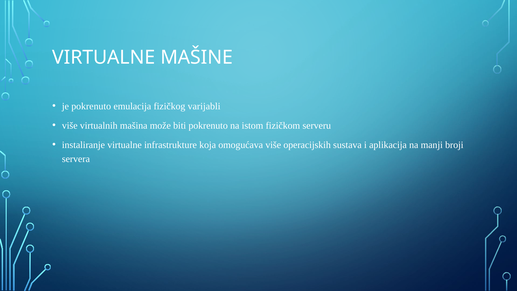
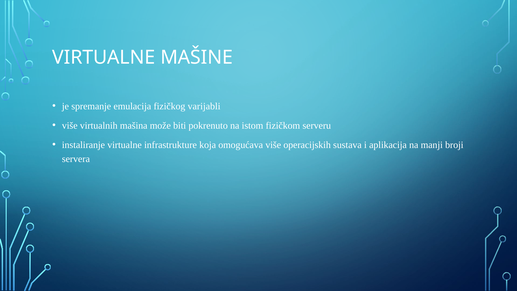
je pokrenuto: pokrenuto -> spremanje
